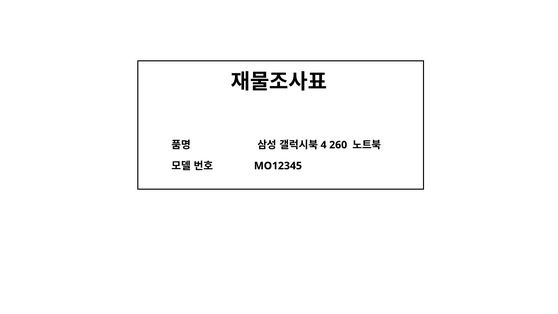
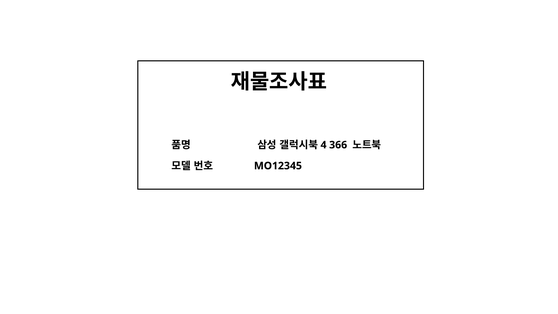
260: 260 -> 366
